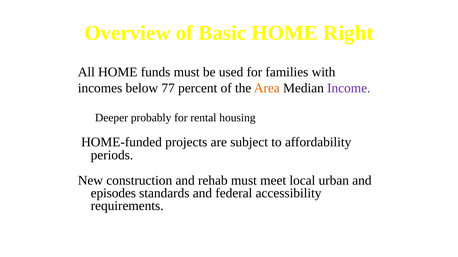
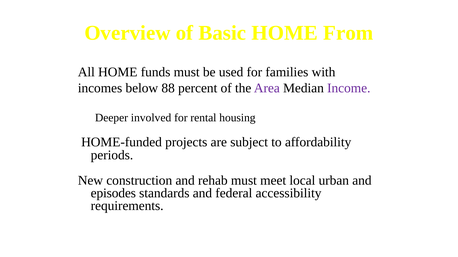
Right: Right -> From
77: 77 -> 88
Area colour: orange -> purple
probably: probably -> involved
